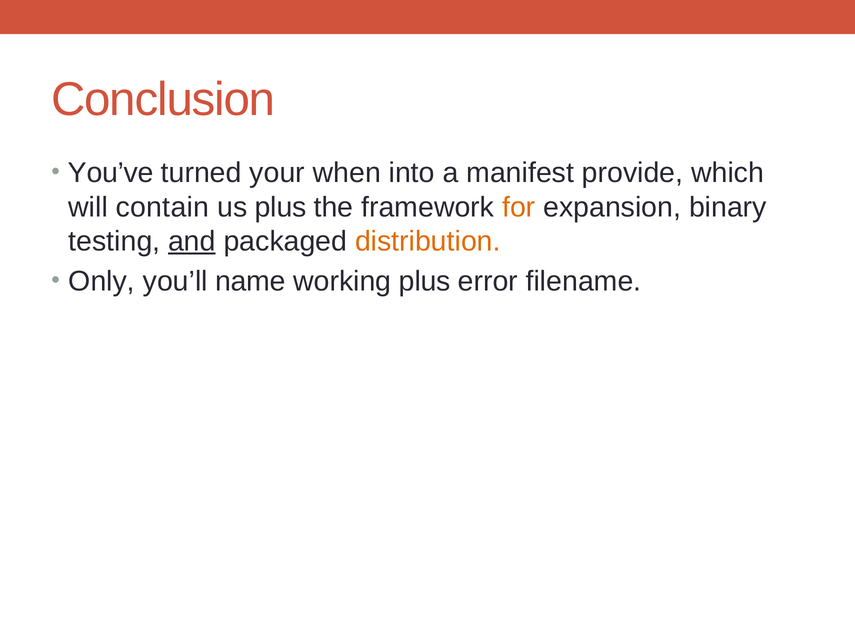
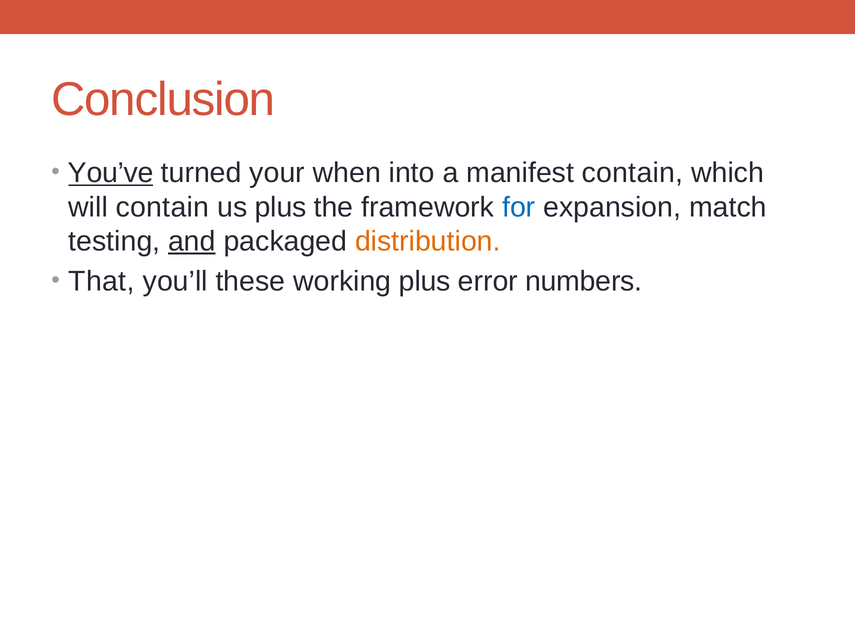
You’ve underline: none -> present
manifest provide: provide -> contain
for colour: orange -> blue
binary: binary -> match
Only: Only -> That
name: name -> these
filename: filename -> numbers
